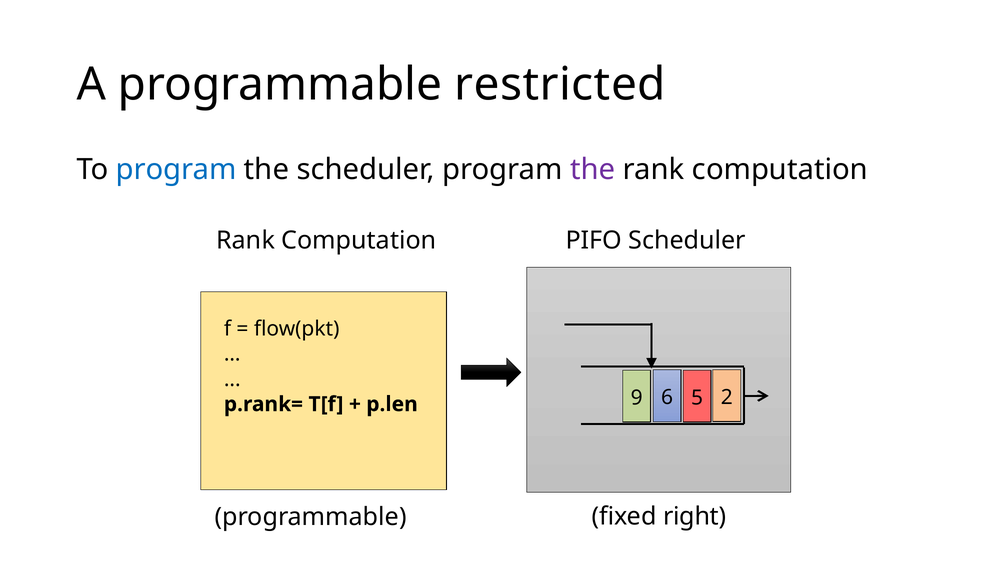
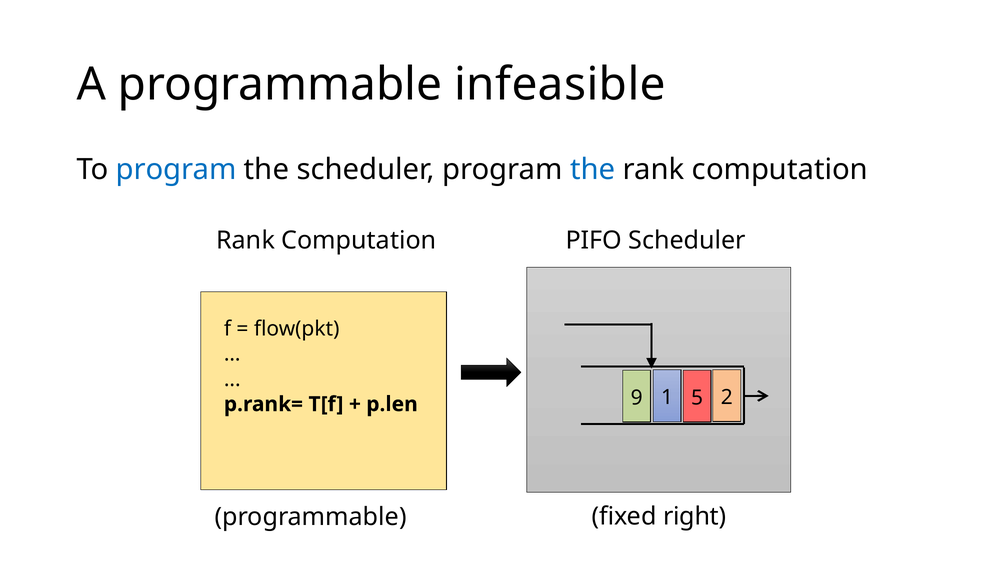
restricted: restricted -> infeasible
the at (593, 170) colour: purple -> blue
6: 6 -> 1
